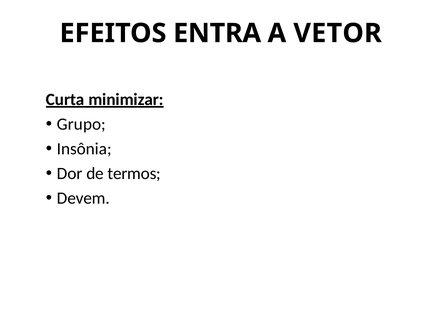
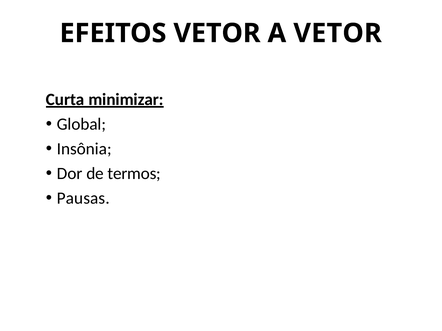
EFEITOS ENTRA: ENTRA -> VETOR
Grupo: Grupo -> Global
Devem: Devem -> Pausas
